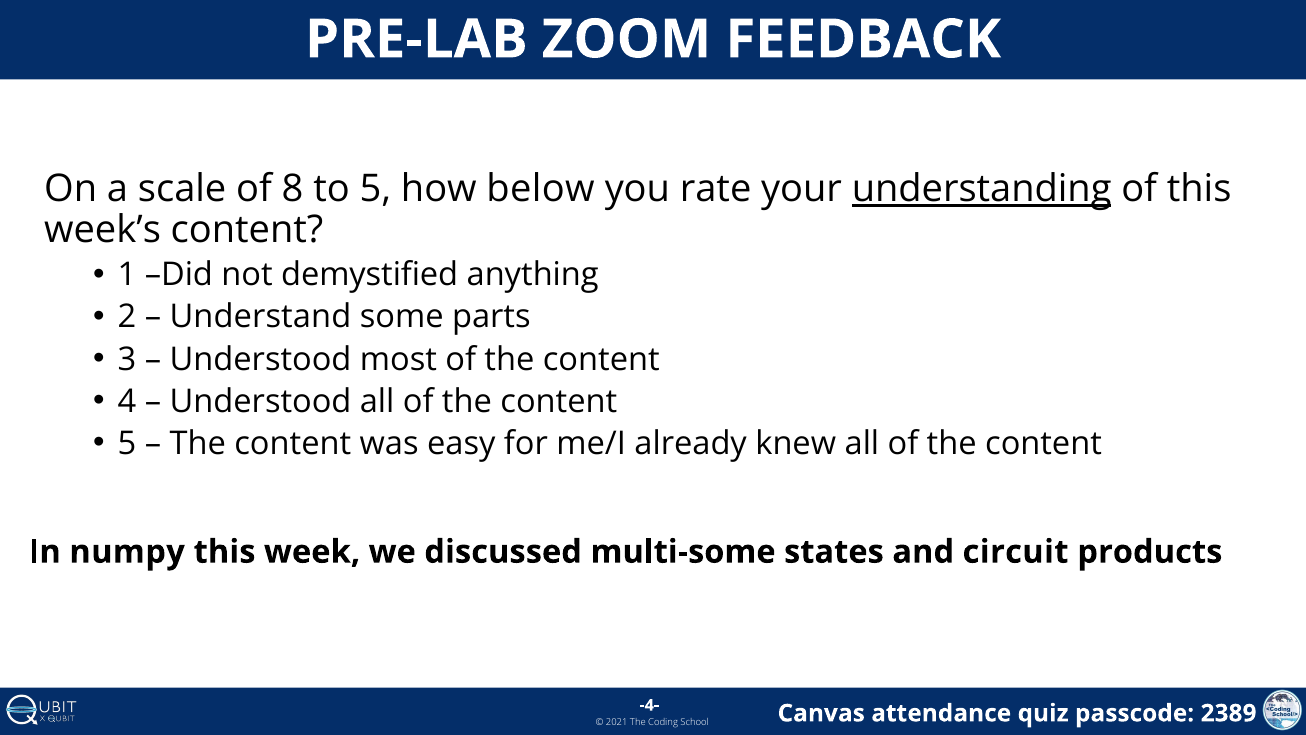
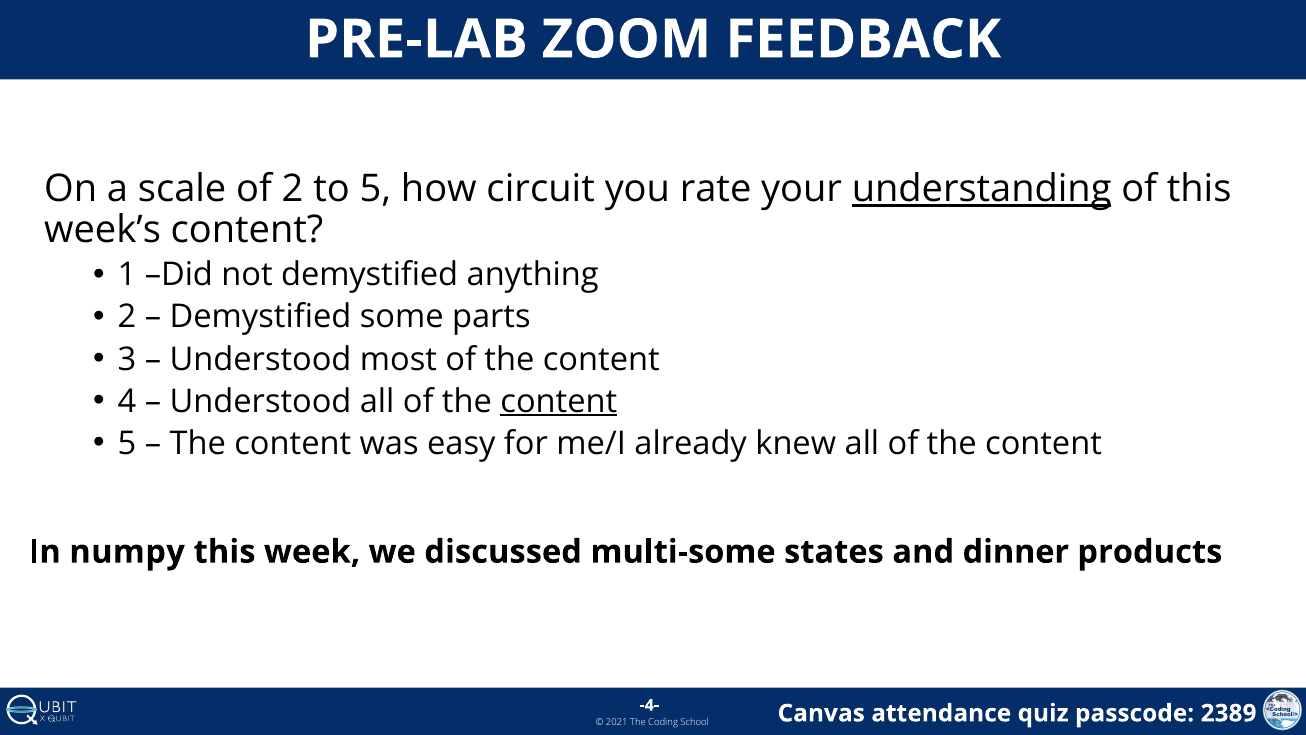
of 8: 8 -> 2
below: below -> circuit
Understand at (260, 317): Understand -> Demystified
content at (559, 401) underline: none -> present
circuit: circuit -> dinner
